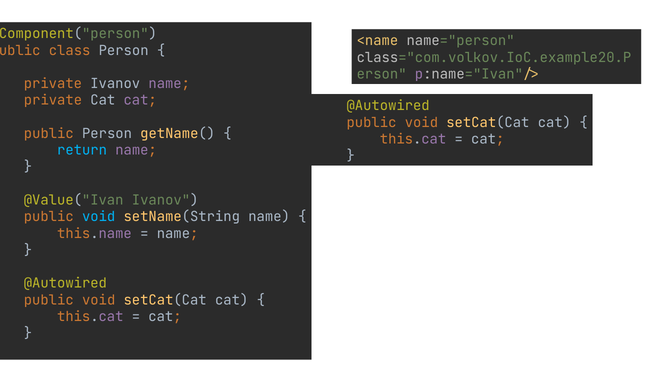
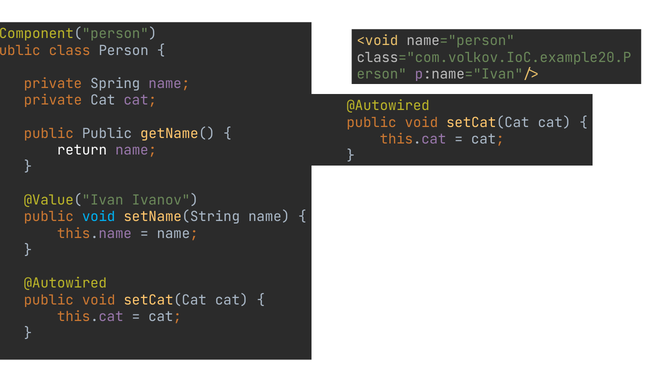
<name: <name -> <void
private Ivanov: Ivanov -> Spring
public Person: Person -> Public
return colour: light blue -> white
